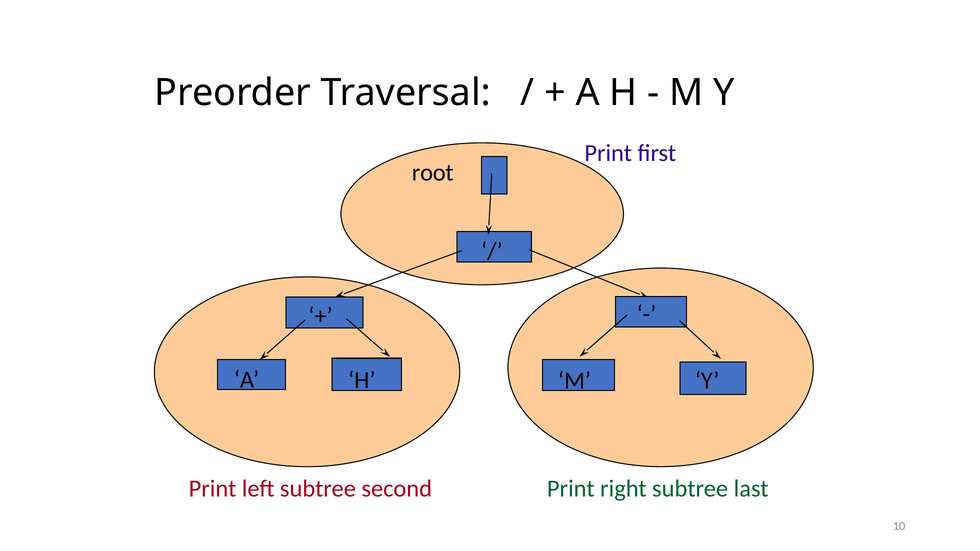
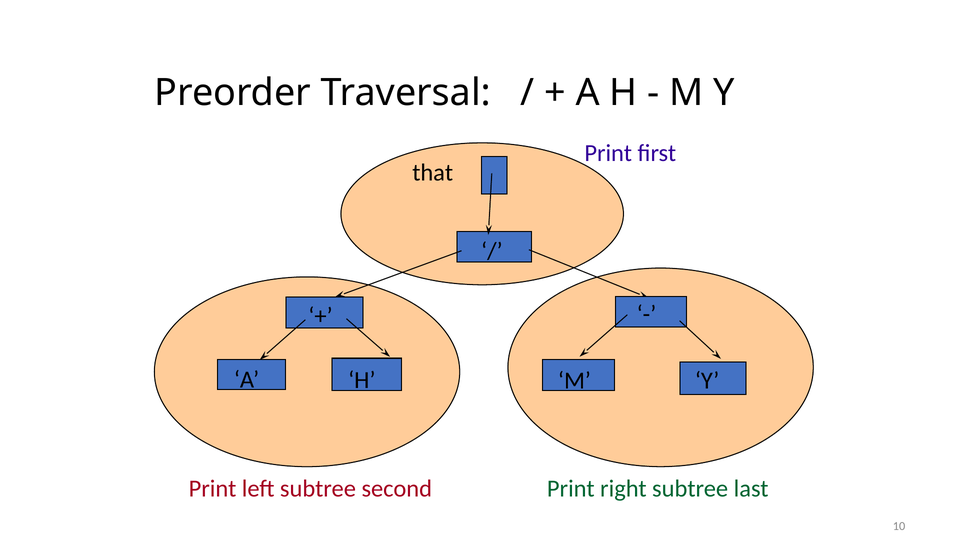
root: root -> that
